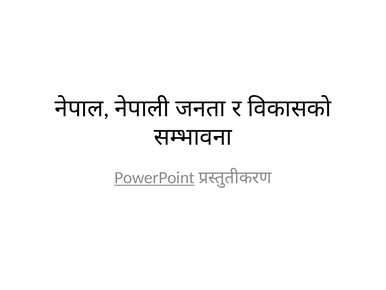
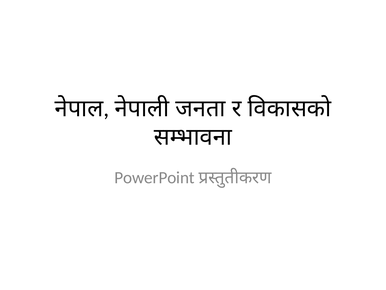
PowerPoint underline: present -> none
